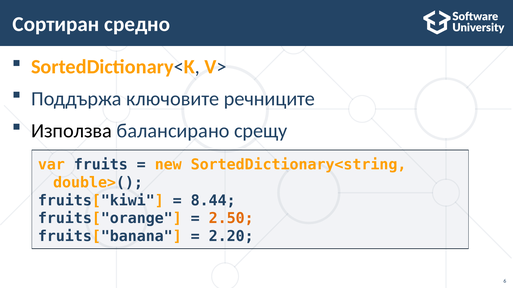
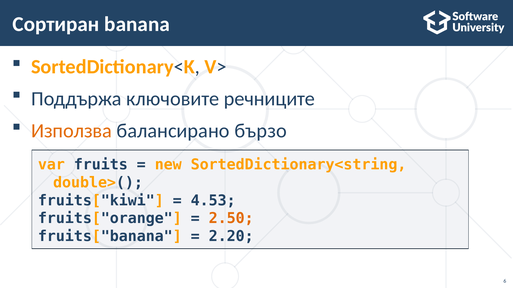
средно: средно -> banana
Използва colour: black -> orange
срещу: срещу -> бързо
8.44: 8.44 -> 4.53
